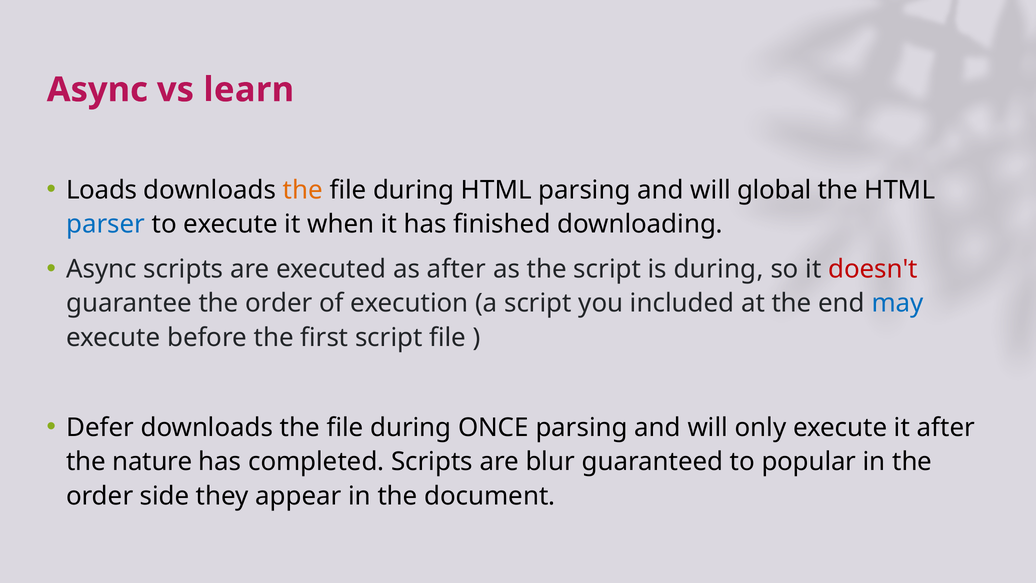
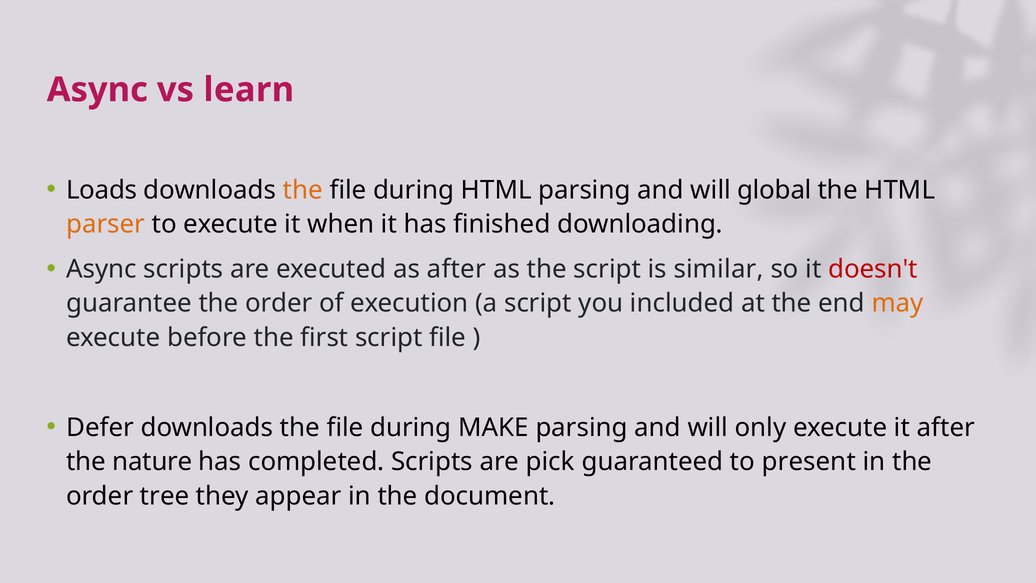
parser colour: blue -> orange
is during: during -> similar
may colour: blue -> orange
ONCE: ONCE -> MAKE
blur: blur -> pick
popular: popular -> present
side: side -> tree
